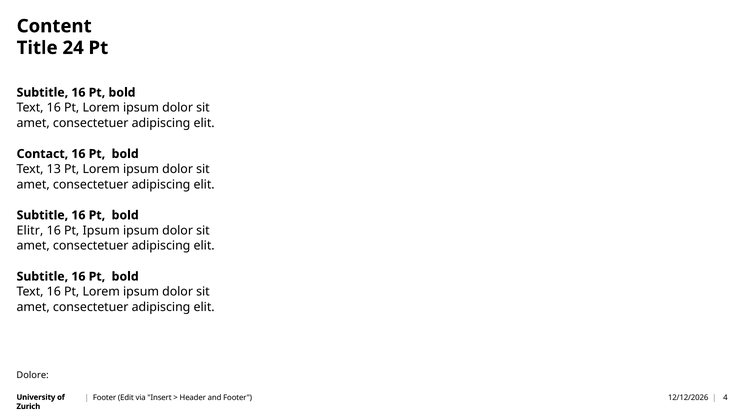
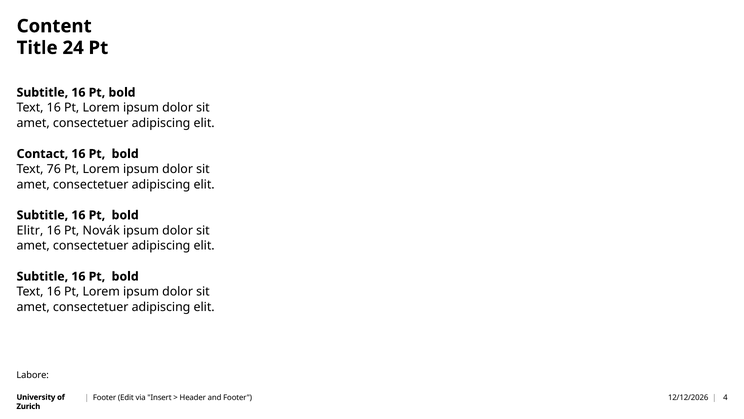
13: 13 -> 76
Pt Ipsum: Ipsum -> Novák
Dolore: Dolore -> Labore
